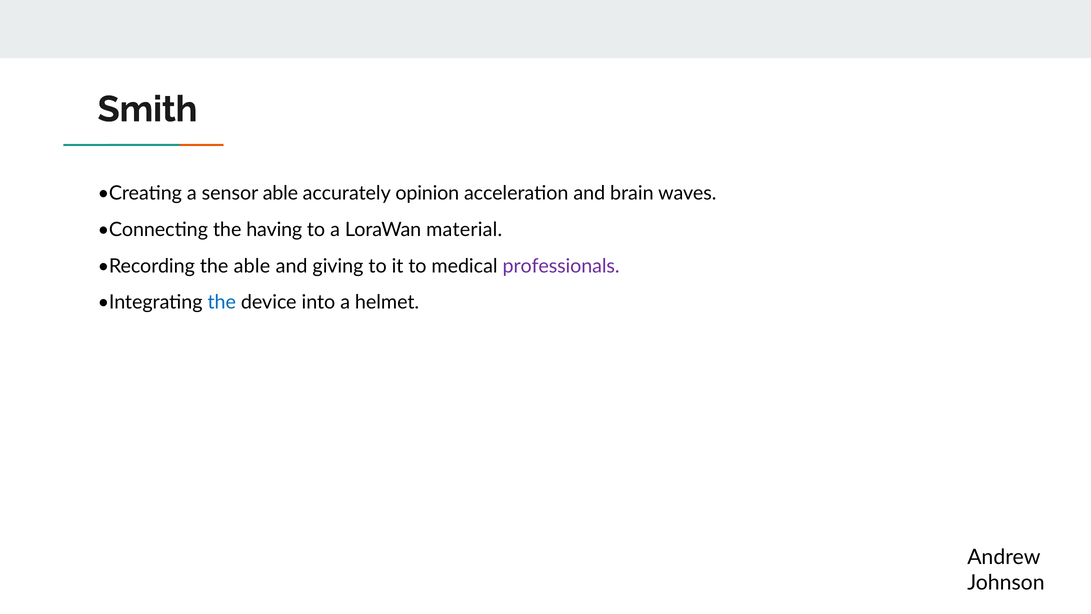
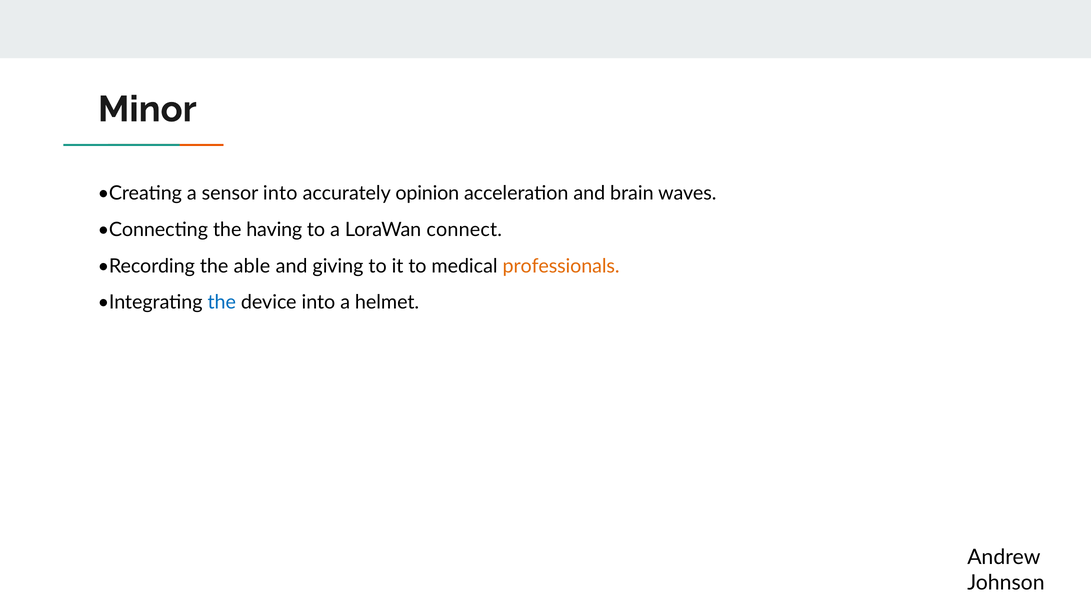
Smith: Smith -> Minor
sensor able: able -> into
material: material -> connect
professionals colour: purple -> orange
